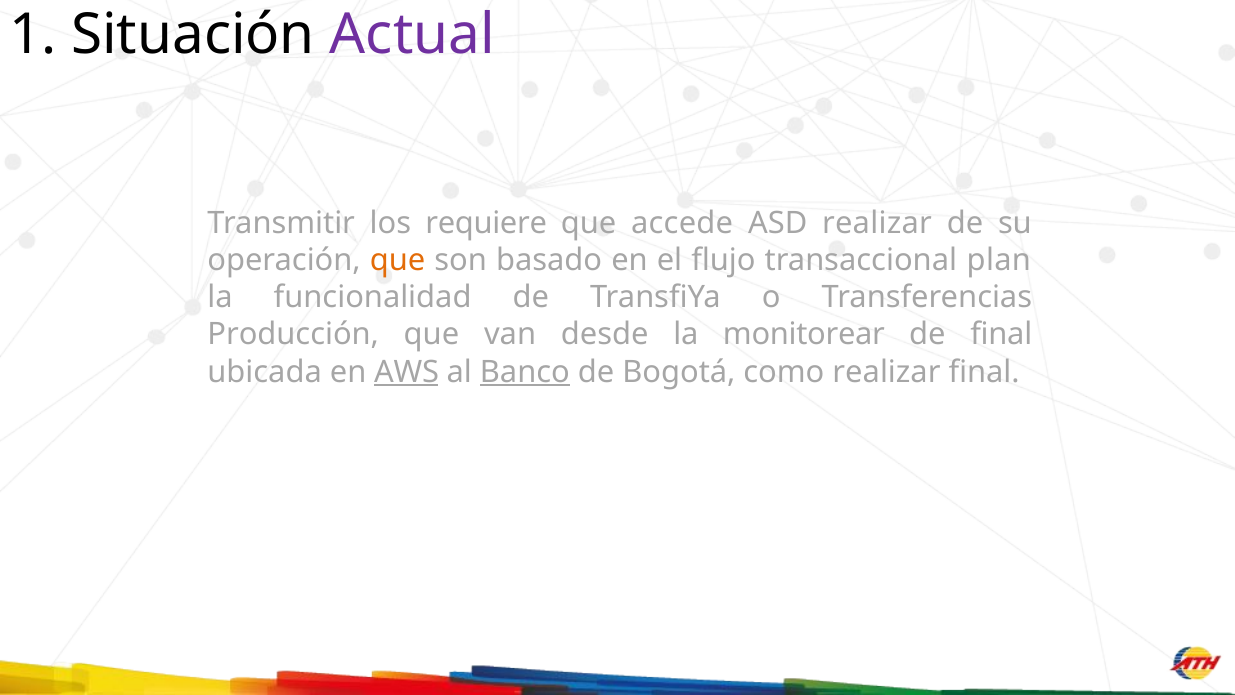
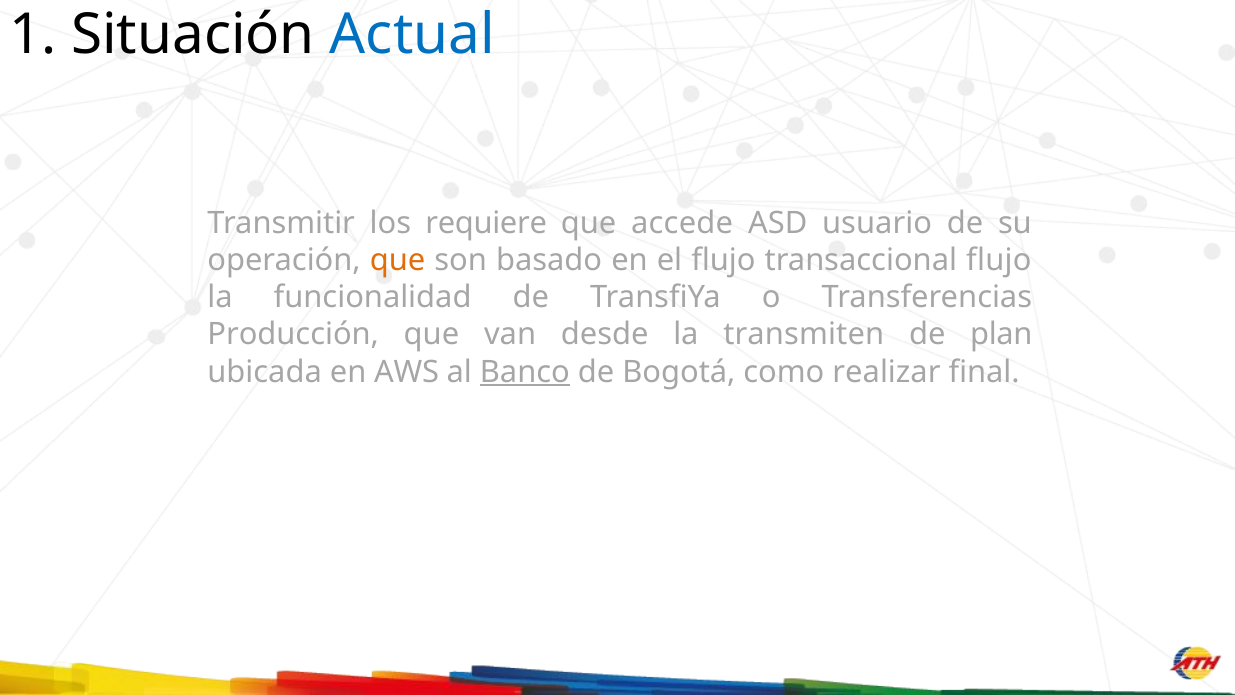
Actual colour: purple -> blue
ASD realizar: realizar -> usuario
transaccional plan: plan -> flujo
monitorear: monitorear -> transmiten
de final: final -> plan
AWS underline: present -> none
